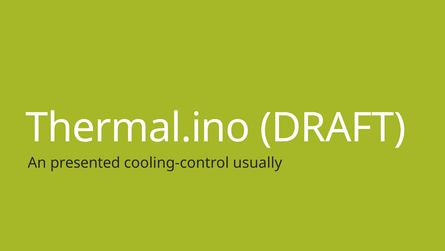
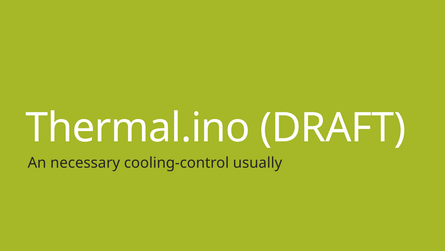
presented: presented -> necessary
